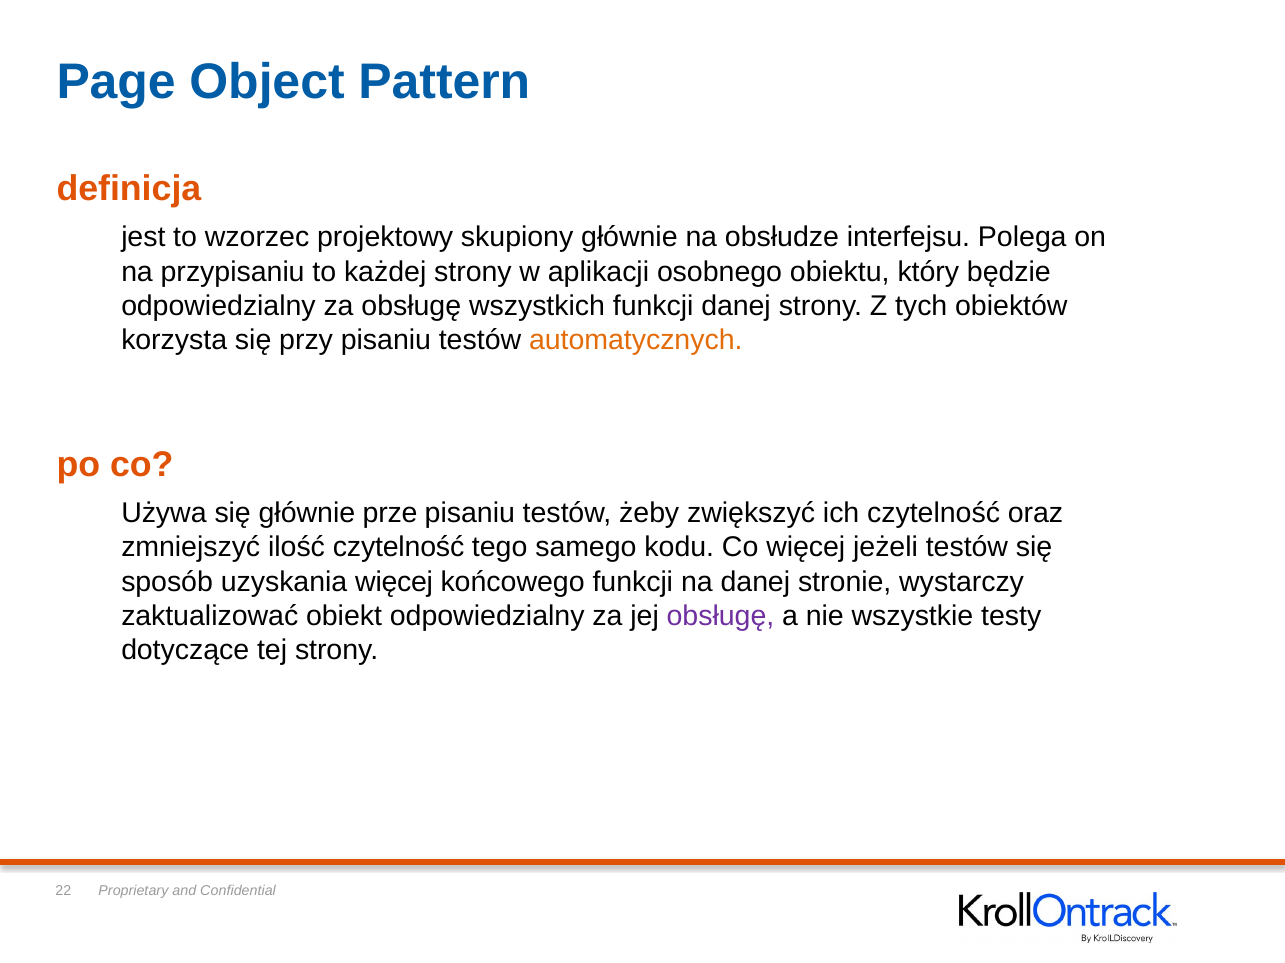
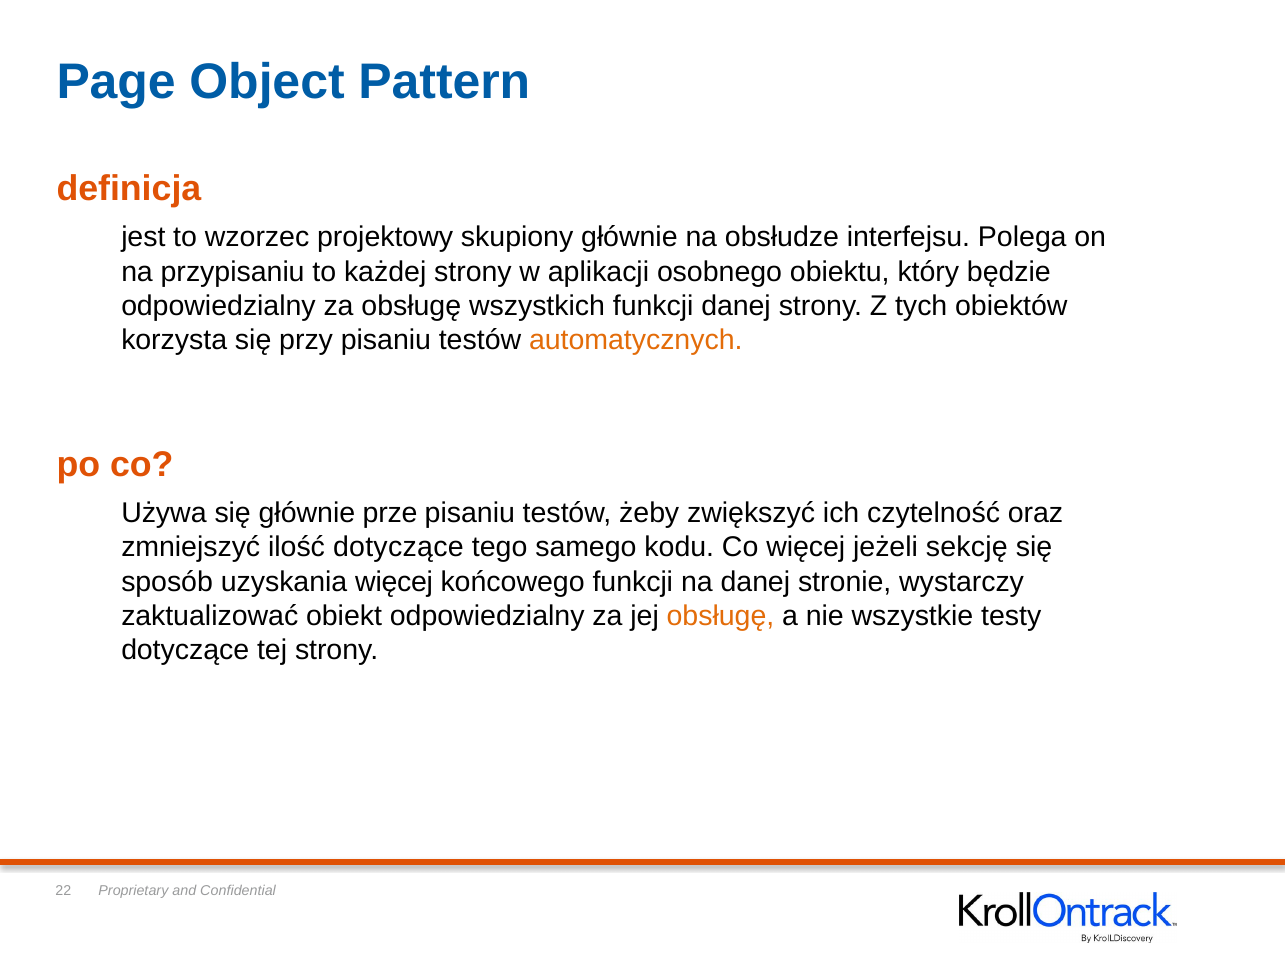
ilość czytelność: czytelność -> dotyczące
jeżeli testów: testów -> sekcję
obsługę at (720, 616) colour: purple -> orange
